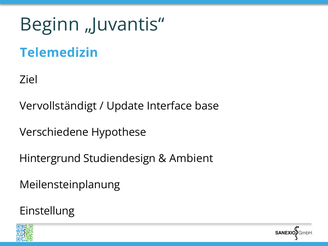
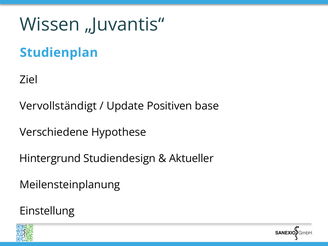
Beginn: Beginn -> Wissen
Telemedizin: Telemedizin -> Studienplan
Interface: Interface -> Positiven
Ambient: Ambient -> Aktueller
